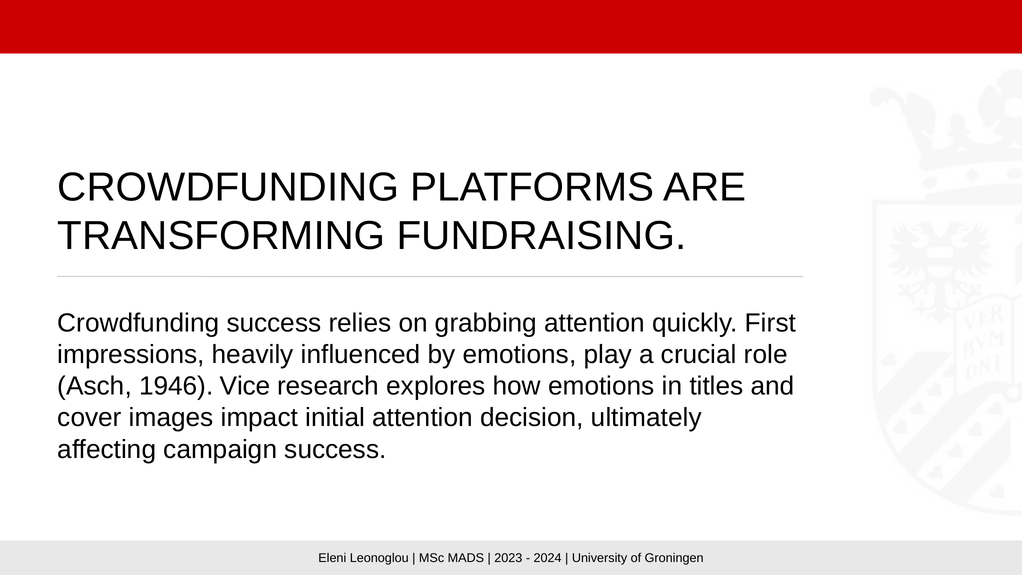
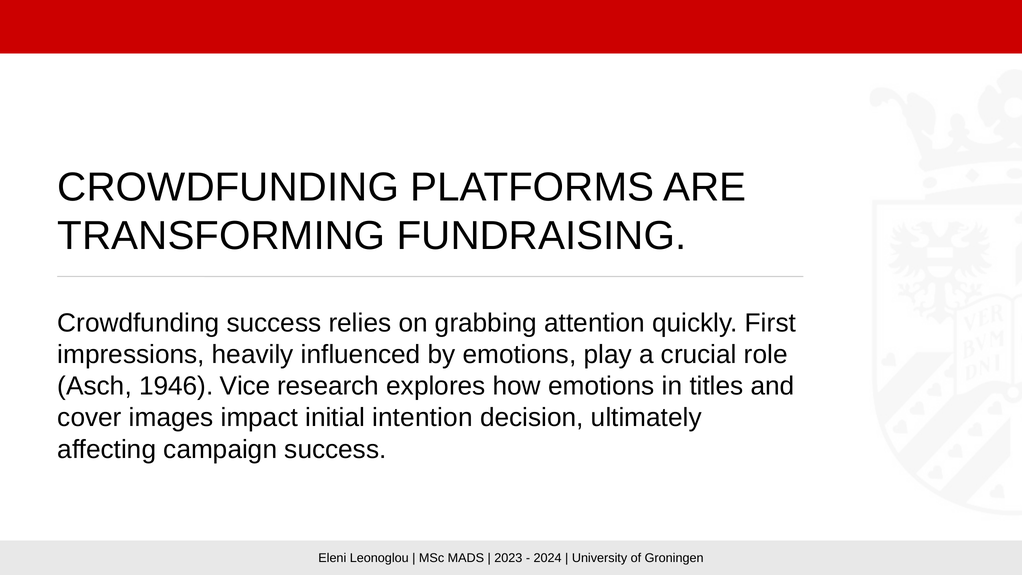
initial attention: attention -> intention
